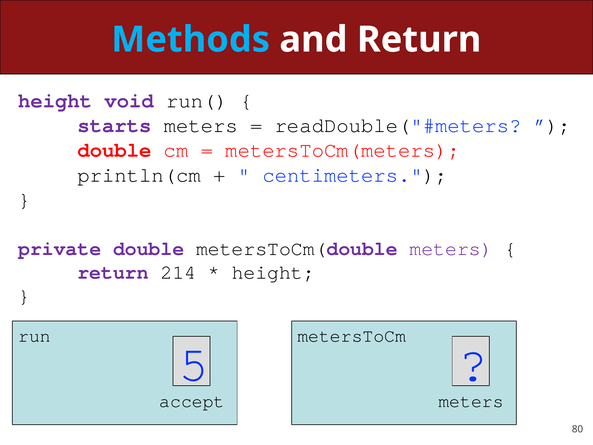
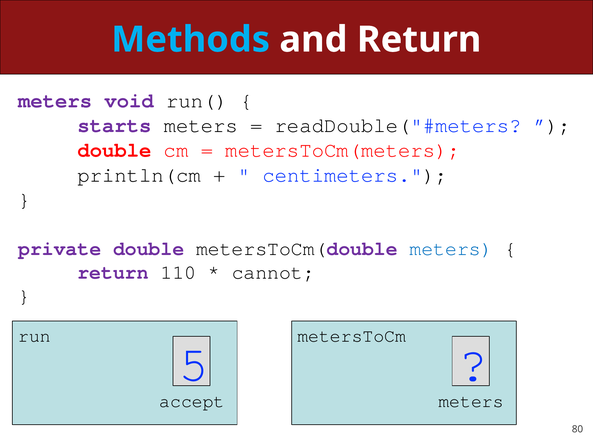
height at (55, 101): height -> meters
meters at (451, 248) colour: purple -> blue
214: 214 -> 110
height at (273, 272): height -> cannot
